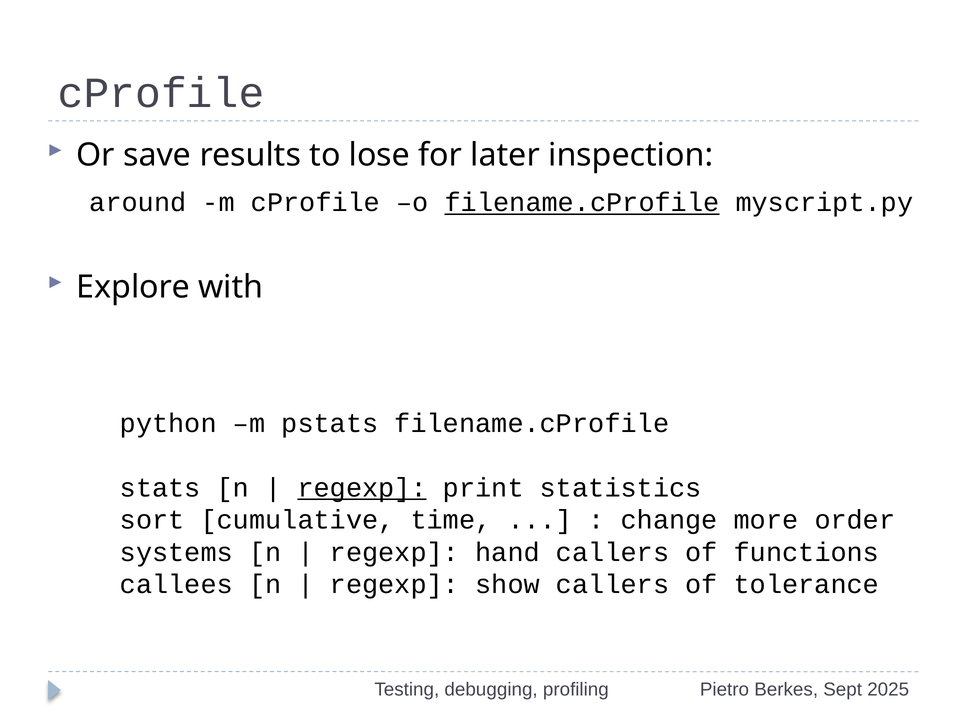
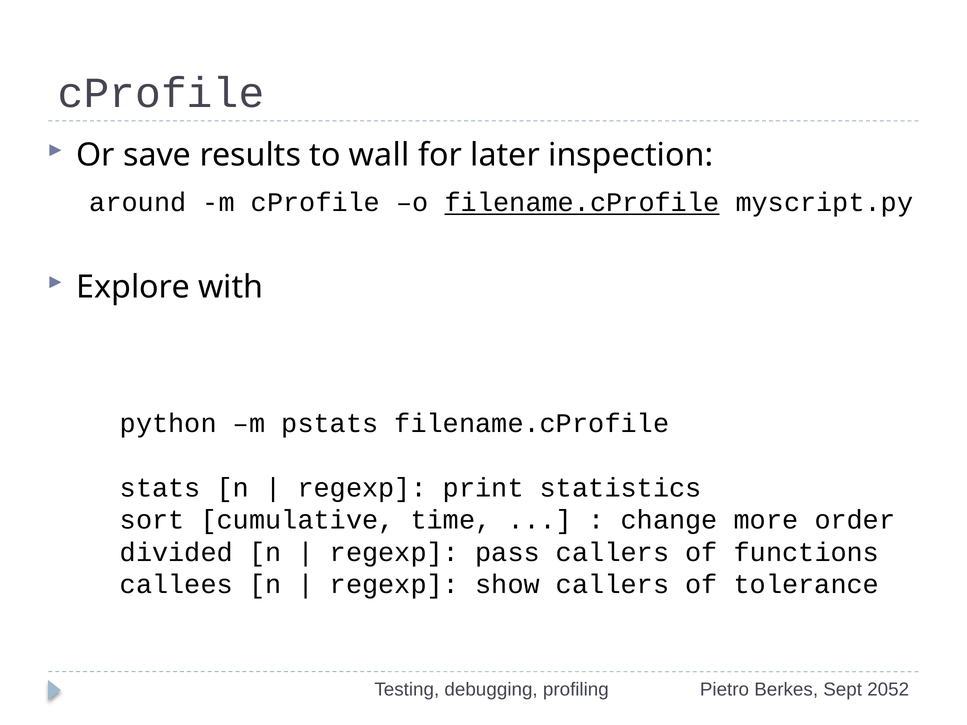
lose: lose -> wall
regexp at (362, 488) underline: present -> none
systems: systems -> divided
hand: hand -> pass
2025: 2025 -> 2052
